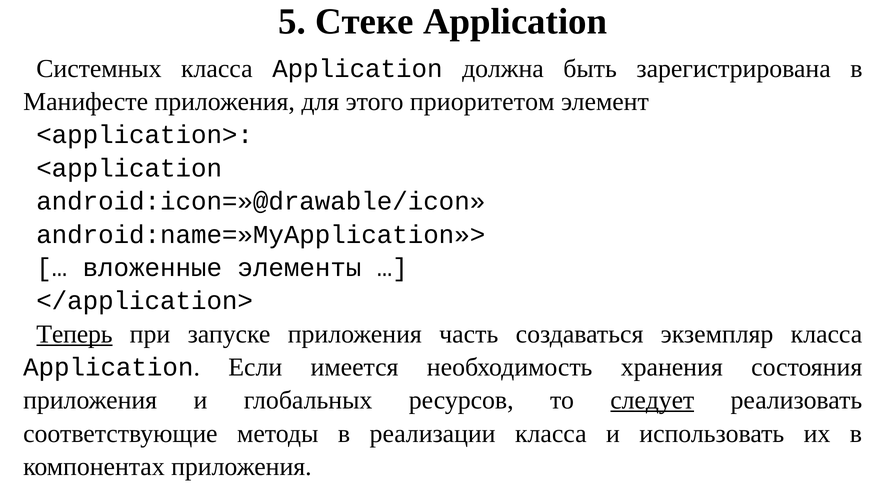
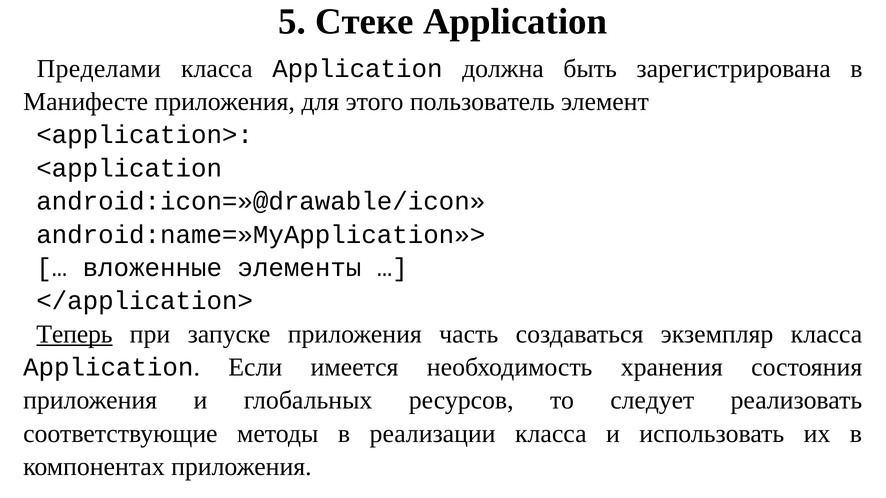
Системных: Системных -> Пределами
приоритетом: приоритетом -> пользователь
следует underline: present -> none
